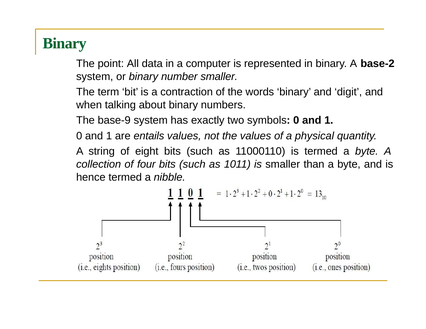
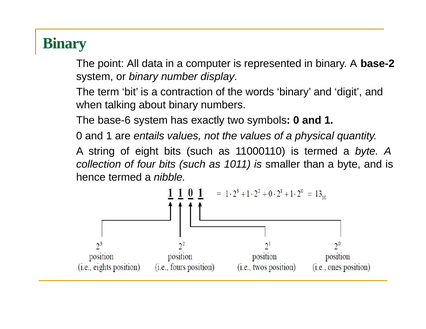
number smaller: smaller -> display
base-9: base-9 -> base-6
